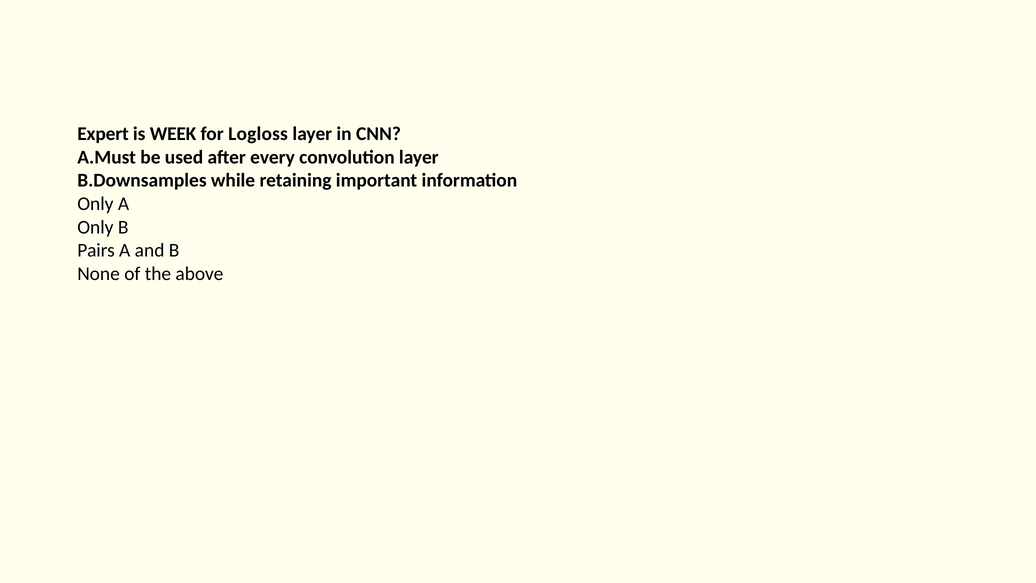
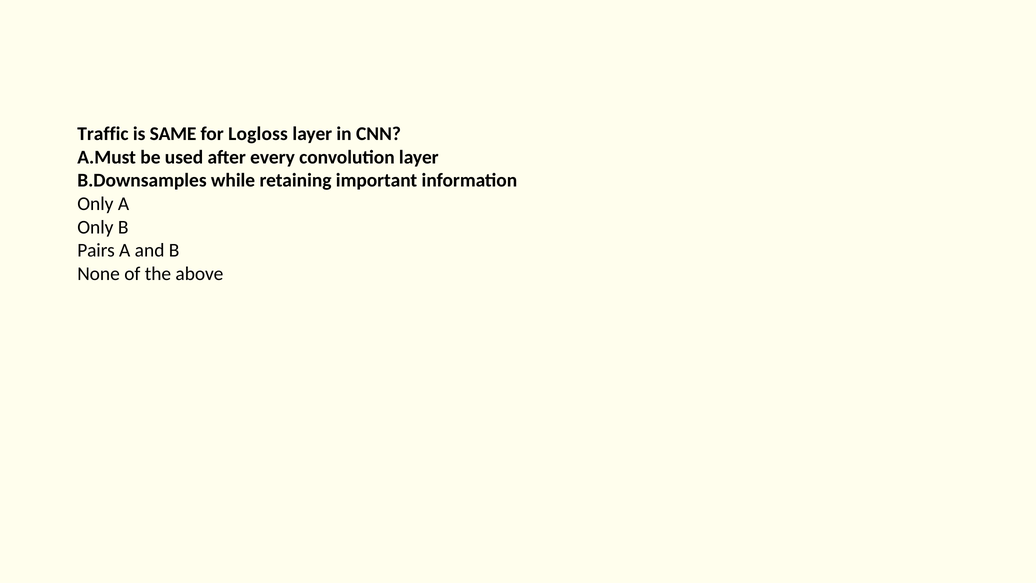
Expert: Expert -> Traffic
WEEK: WEEK -> SAME
